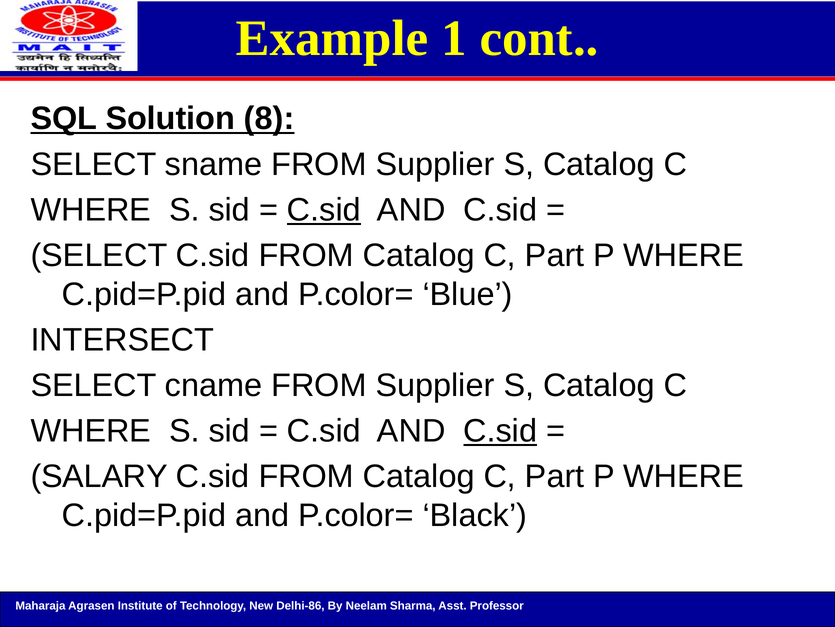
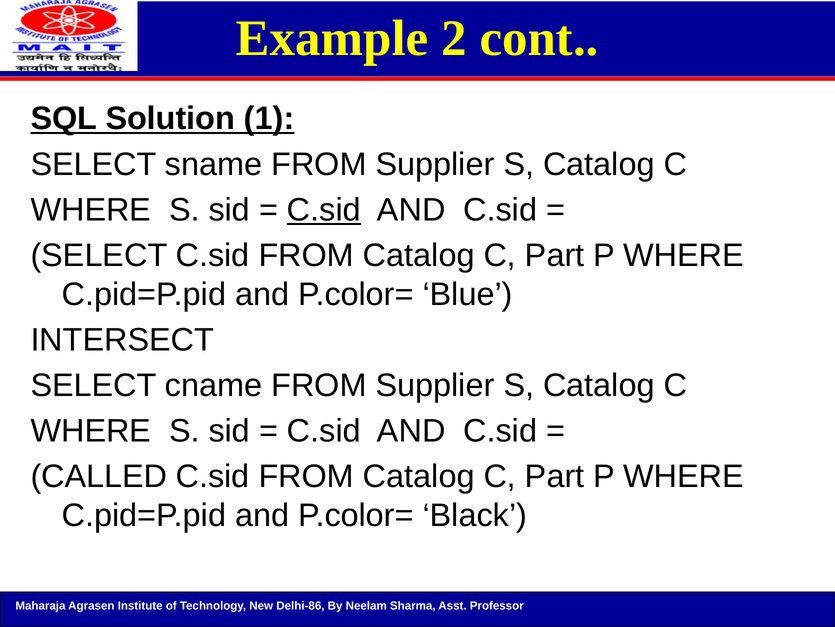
1: 1 -> 2
8: 8 -> 1
C.sid at (500, 431) underline: present -> none
SALARY: SALARY -> CALLED
